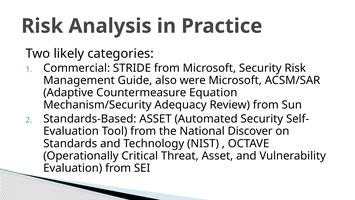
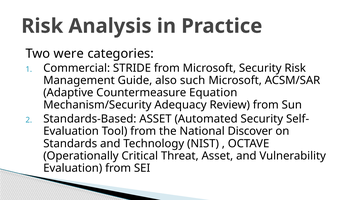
likely: likely -> were
were: were -> such
